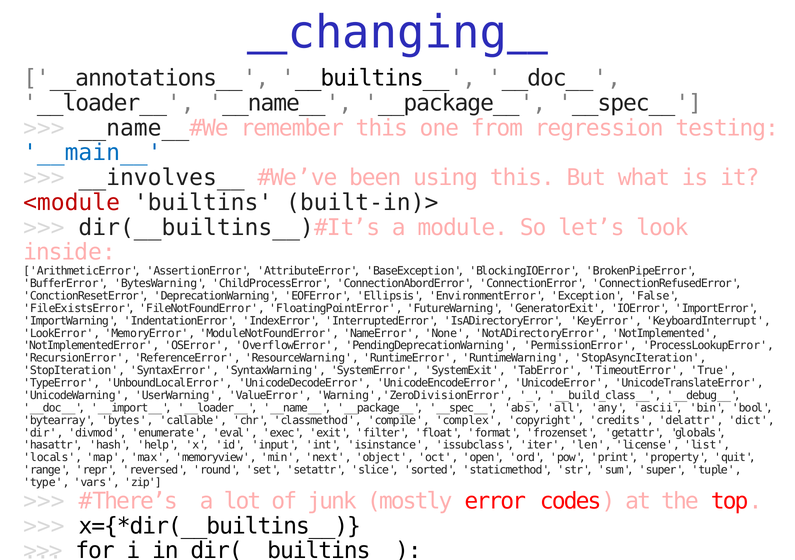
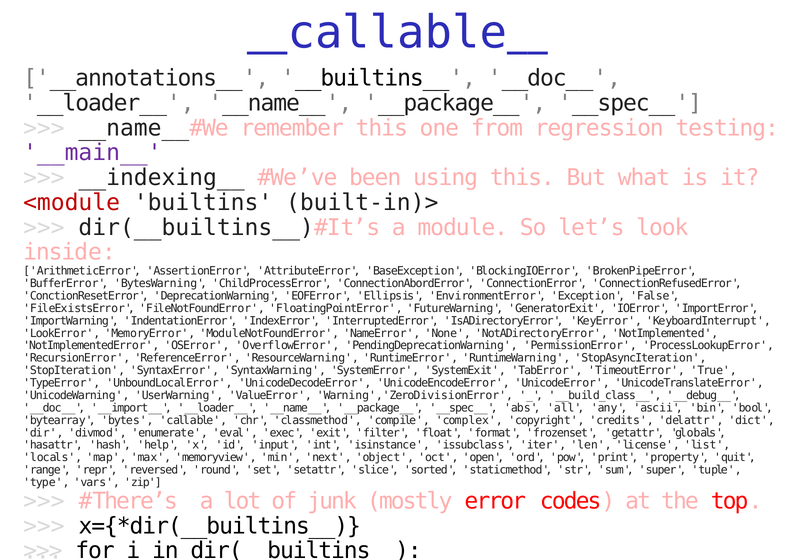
changing at (397, 33): changing -> callable
__main__ colour: blue -> purple
__involves__: __involves__ -> __indexing__
